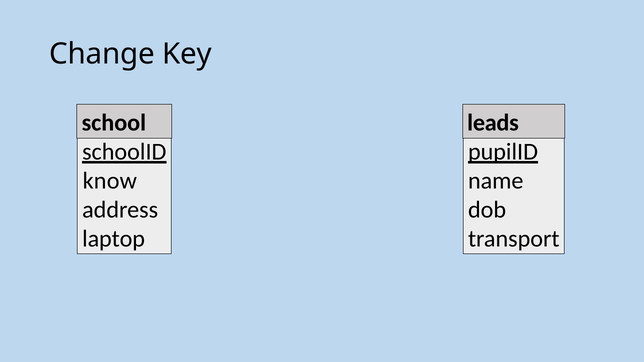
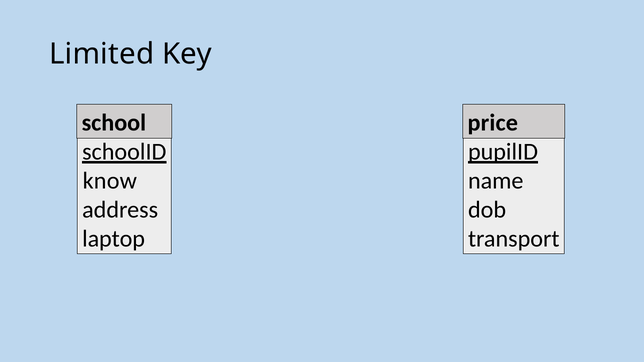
Change: Change -> Limited
leads: leads -> price
